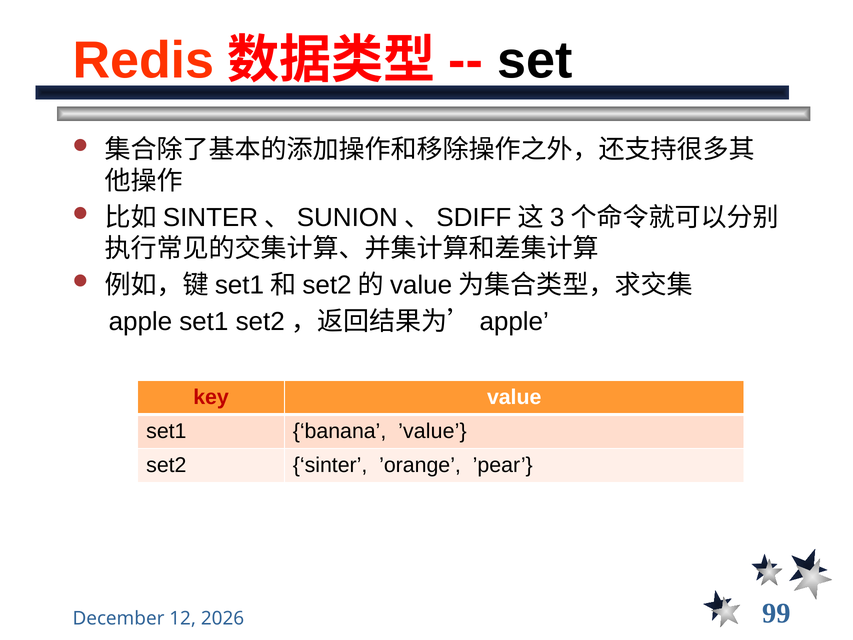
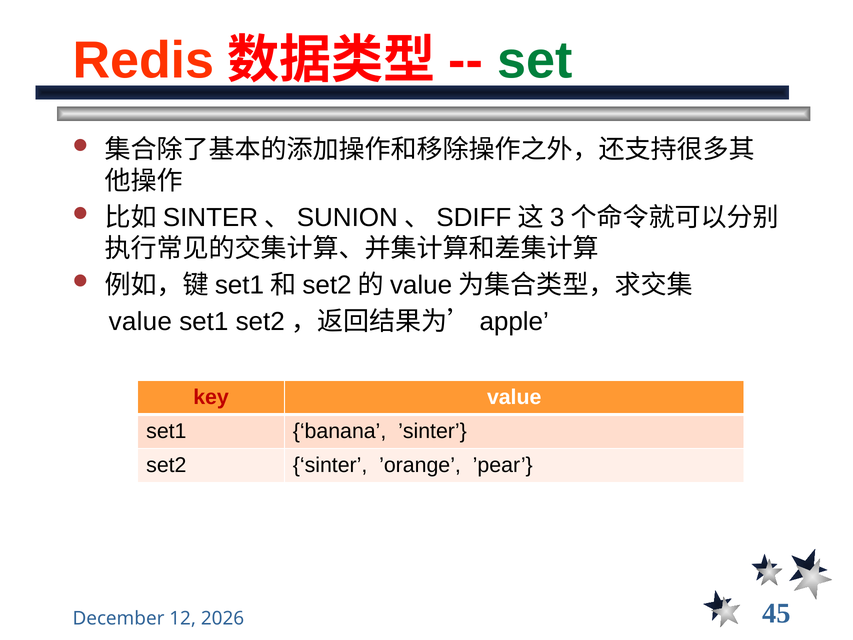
set colour: black -> green
apple at (140, 322): apple -> value
’value: ’value -> ’sinter
99: 99 -> 45
